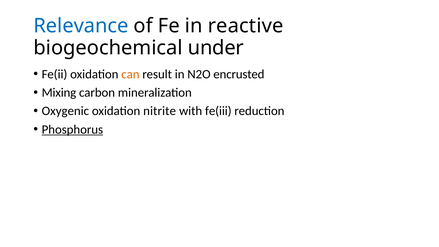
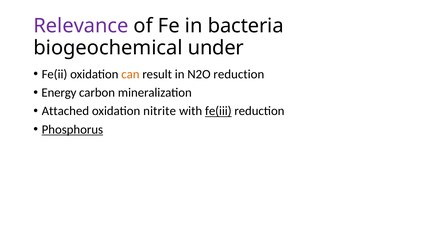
Relevance colour: blue -> purple
reactive: reactive -> bacteria
N2O encrusted: encrusted -> reduction
Mixing: Mixing -> Energy
Oxygenic: Oxygenic -> Attached
fe(iii underline: none -> present
